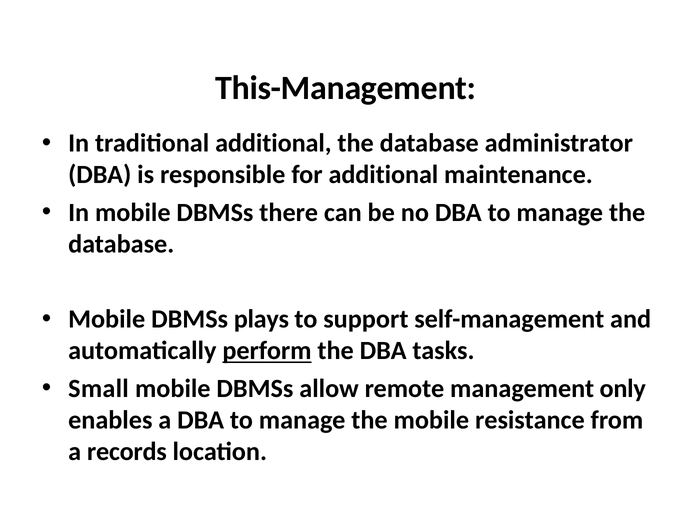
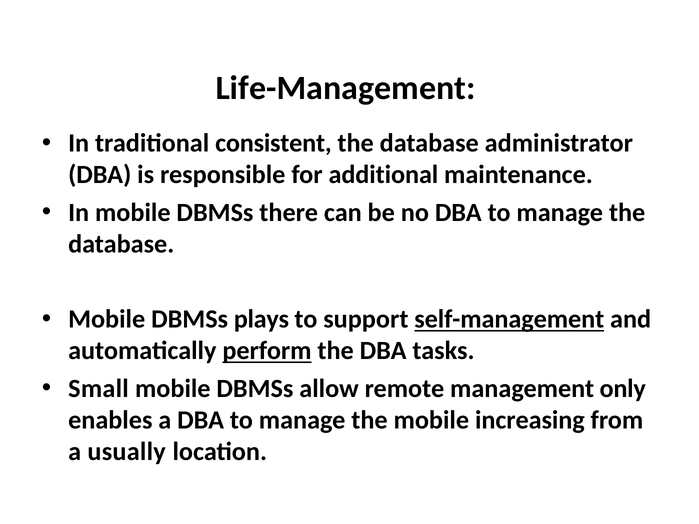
This-Management: This-Management -> Life-Management
traditional additional: additional -> consistent
self-management underline: none -> present
resistance: resistance -> increasing
records: records -> usually
